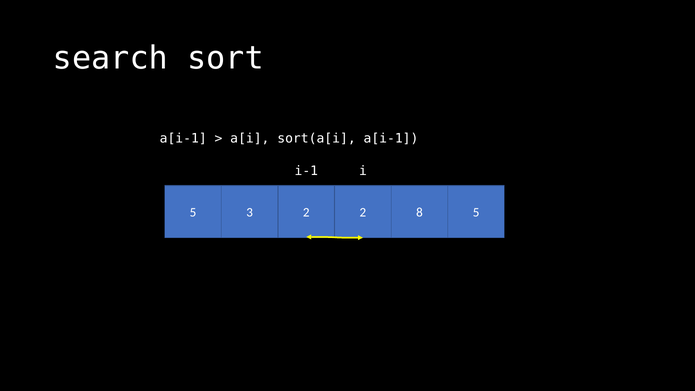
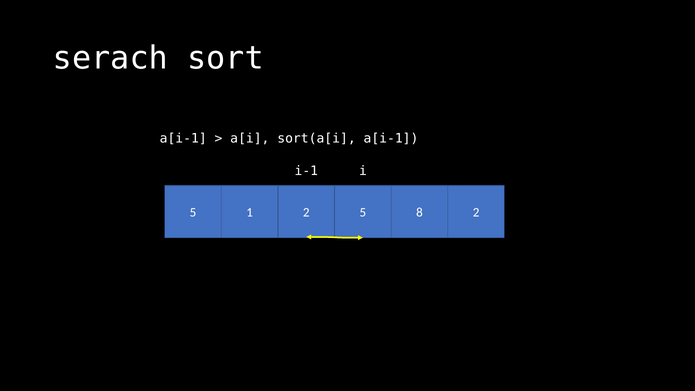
search: search -> serach
3: 3 -> 1
2 2: 2 -> 5
8 5: 5 -> 2
